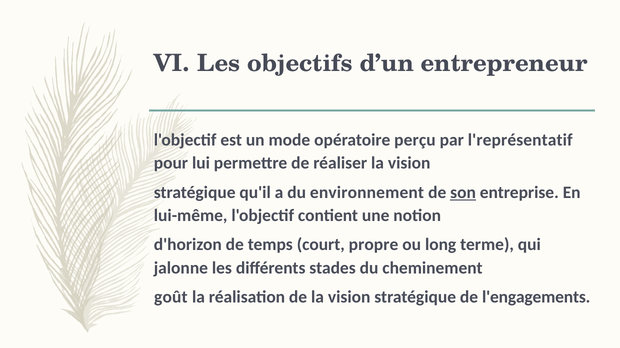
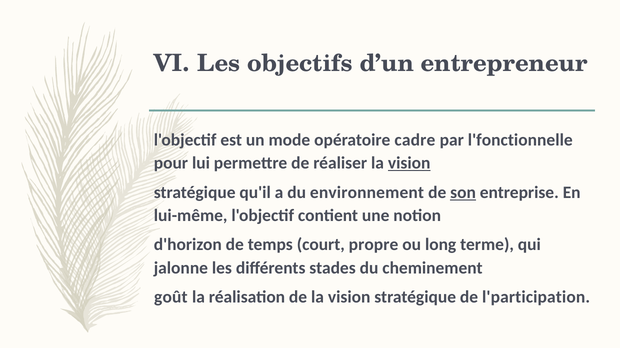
perçu: perçu -> cadre
l'représentatif: l'représentatif -> l'fonctionnelle
vision at (409, 164) underline: none -> present
l'engagements: l'engagements -> l'participation
